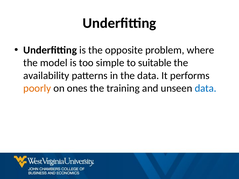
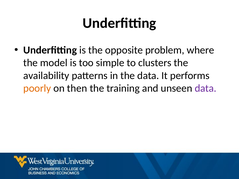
suitable: suitable -> clusters
ones: ones -> then
data at (206, 88) colour: blue -> purple
